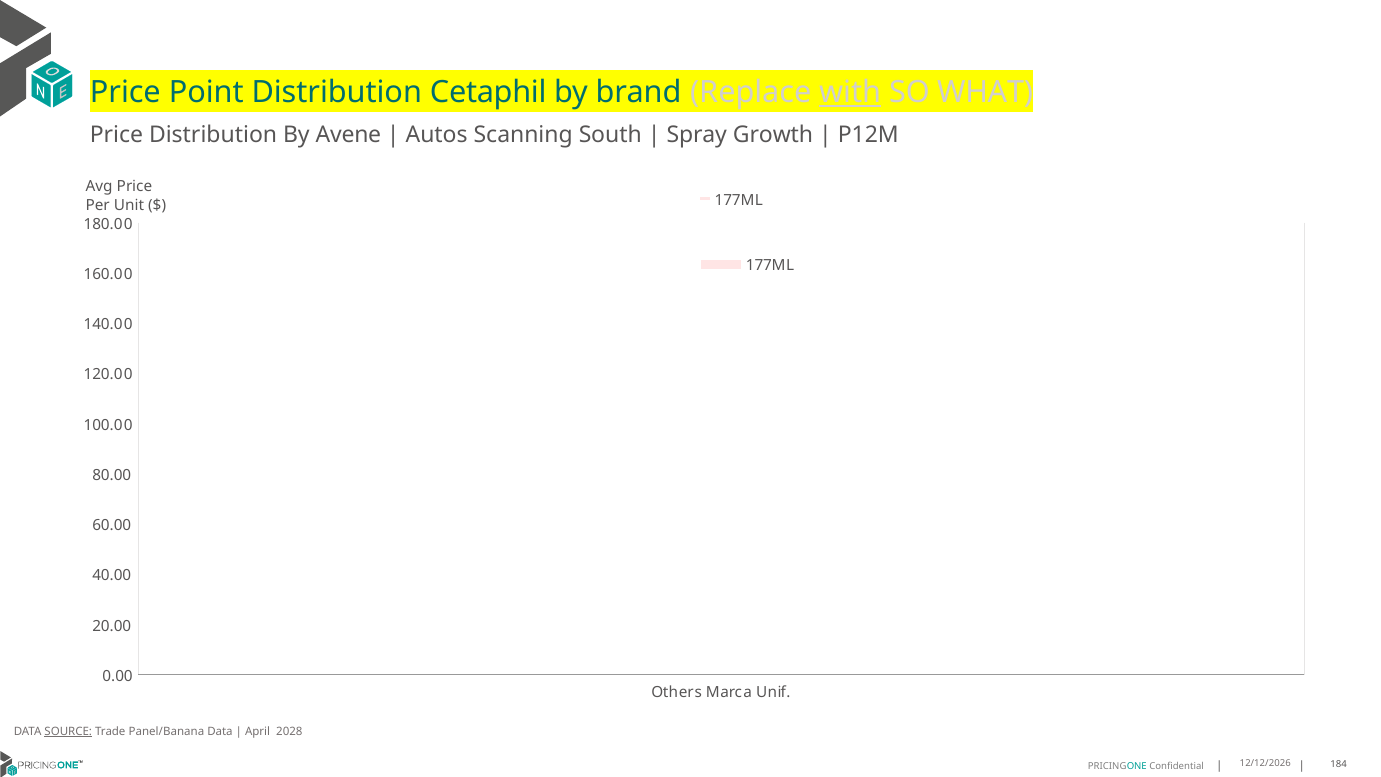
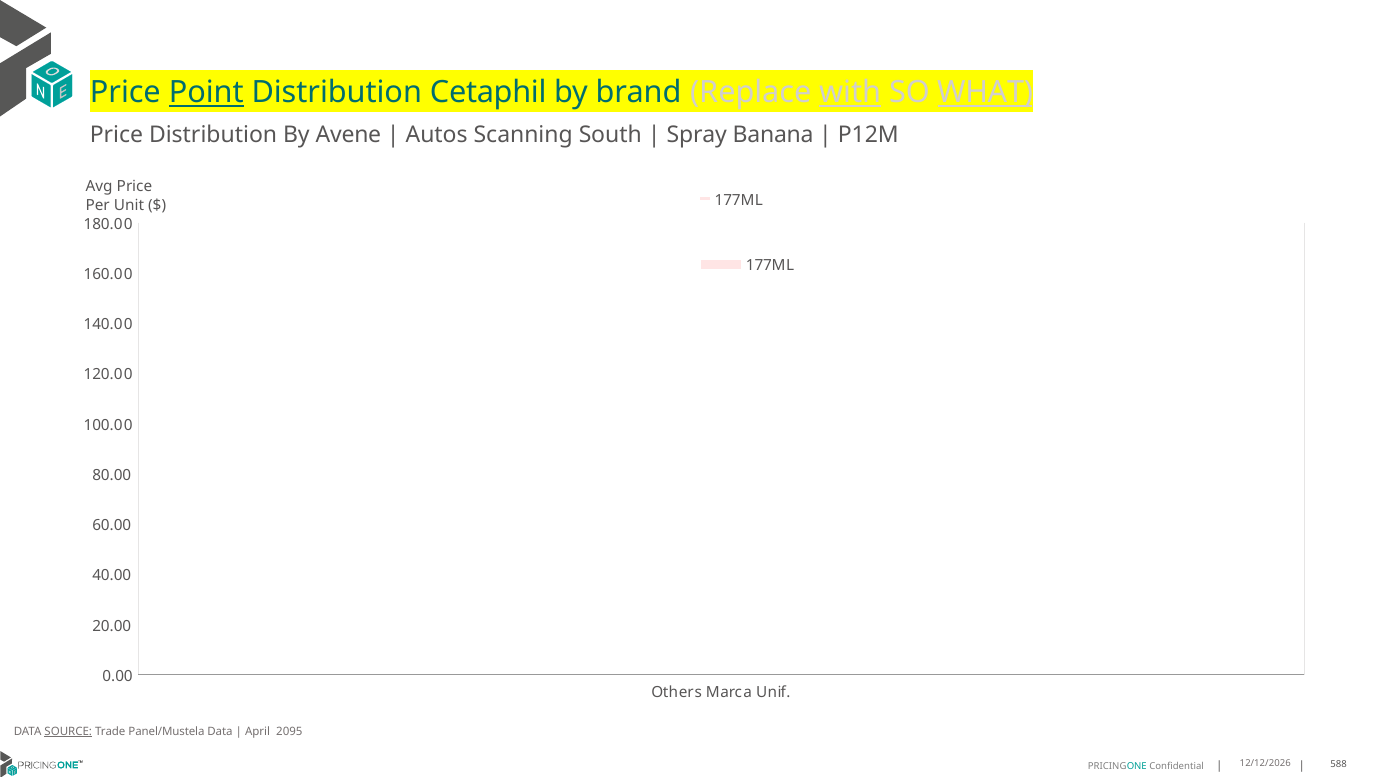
Point underline: none -> present
WHAT underline: none -> present
Growth: Growth -> Banana
Panel/Banana: Panel/Banana -> Panel/Mustela
2028: 2028 -> 2095
184: 184 -> 588
